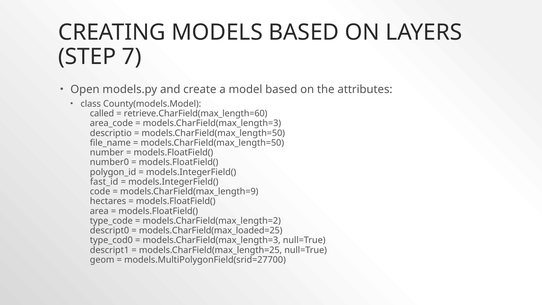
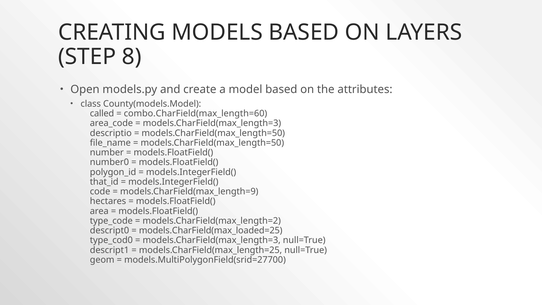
7: 7 -> 8
retrieve.CharField(max_length=60: retrieve.CharField(max_length=60 -> combo.CharField(max_length=60
fast_id: fast_id -> that_id
